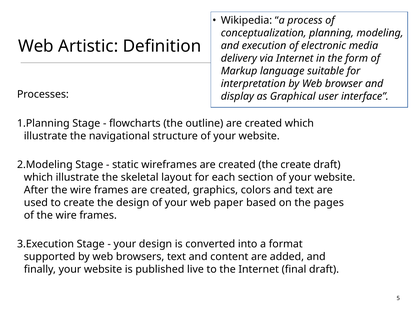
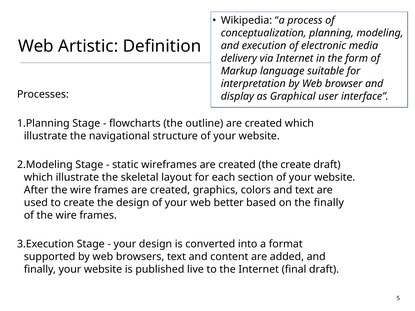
paper: paper -> better
the pages: pages -> finally
